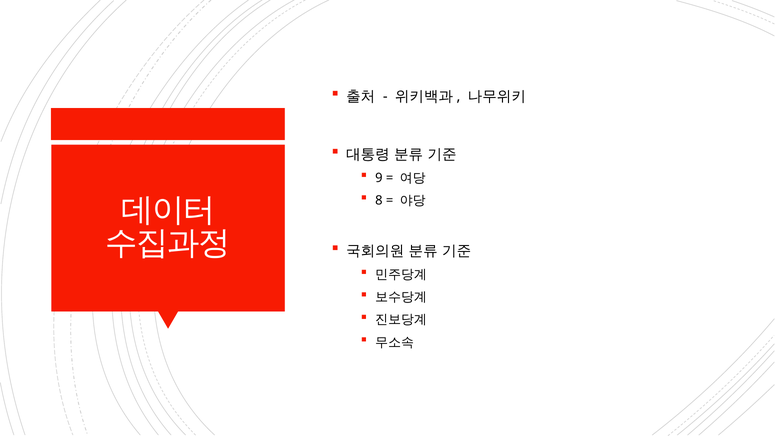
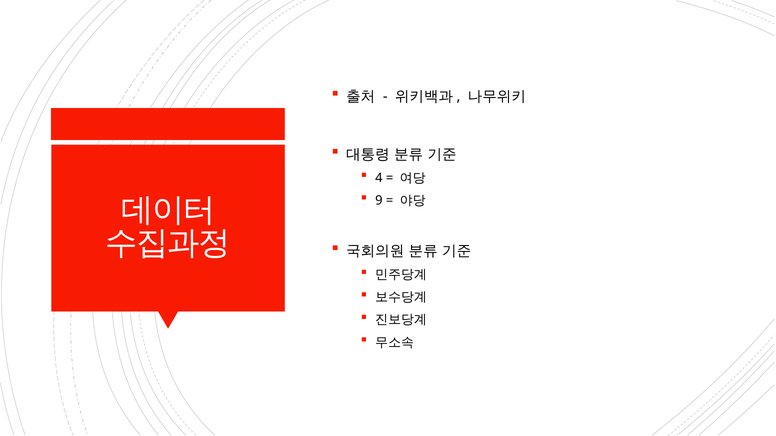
9: 9 -> 4
8: 8 -> 9
